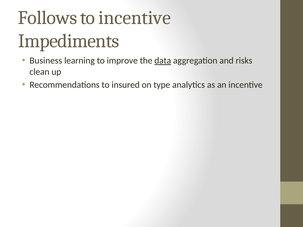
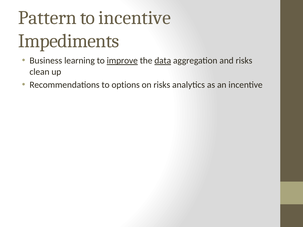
Follows: Follows -> Pattern
improve underline: none -> present
insured: insured -> options
on type: type -> risks
